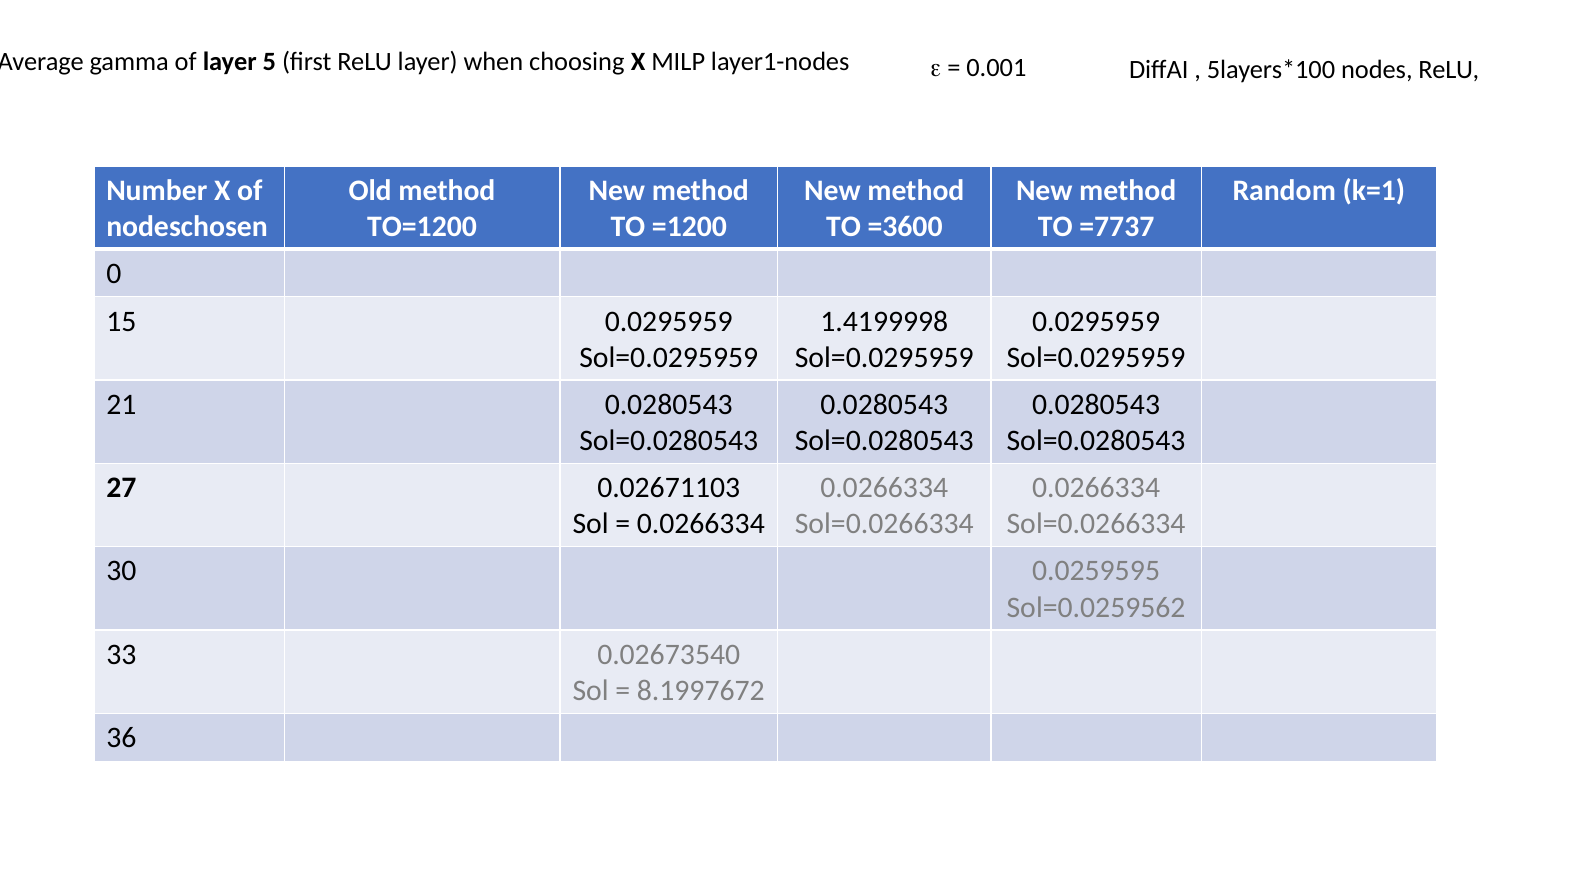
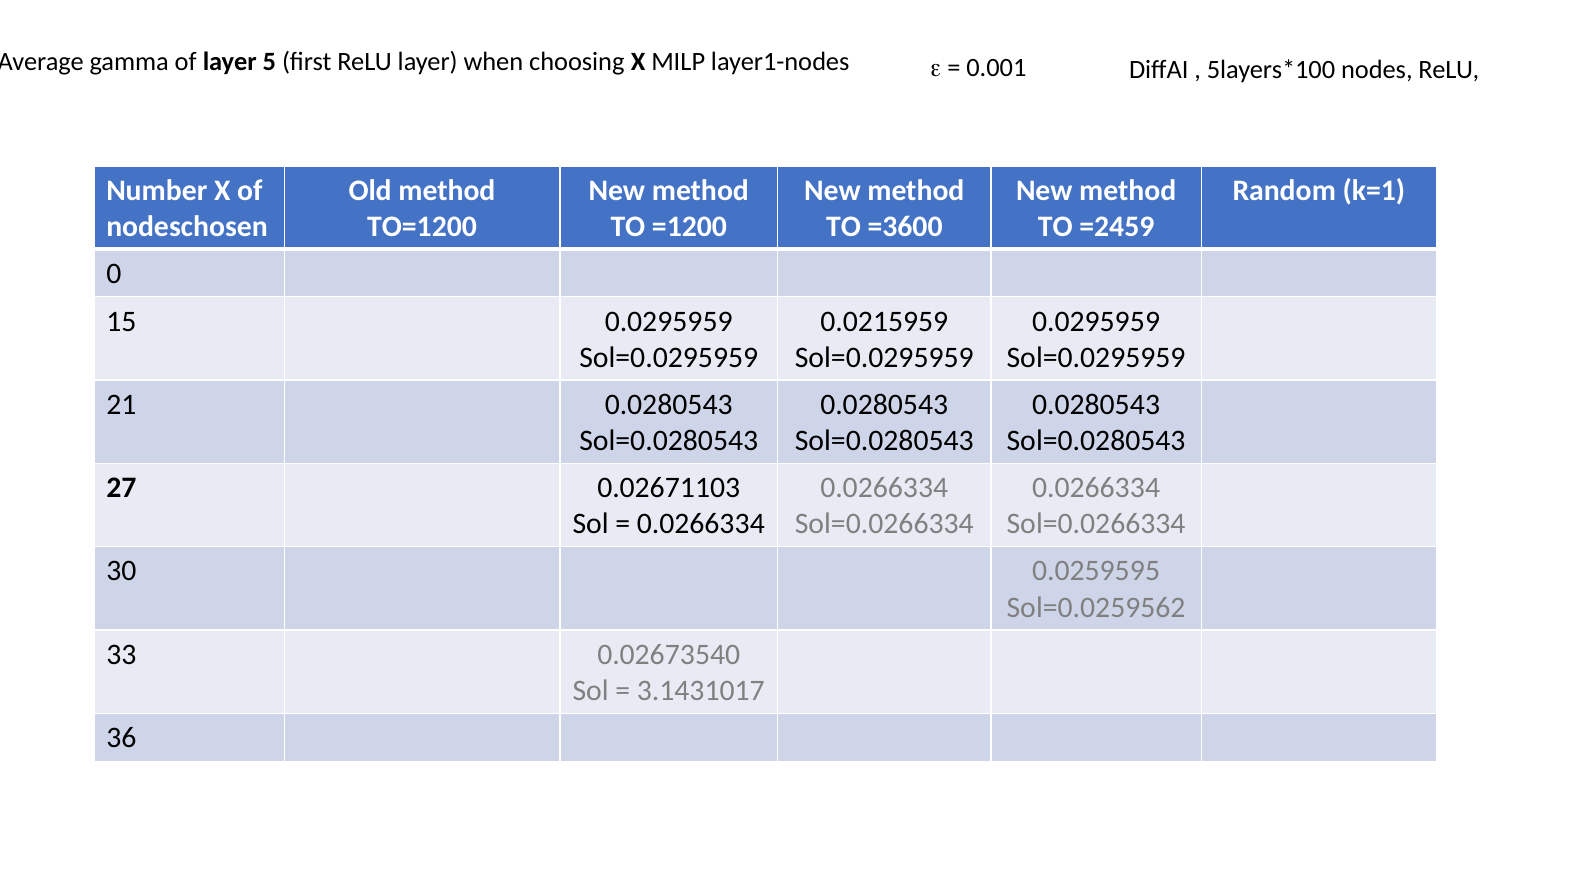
=7737: =7737 -> =2459
1.4199998: 1.4199998 -> 0.0215959
8.1997672: 8.1997672 -> 3.1431017
